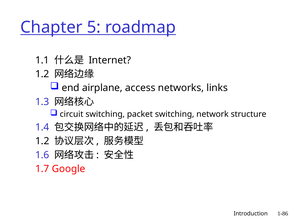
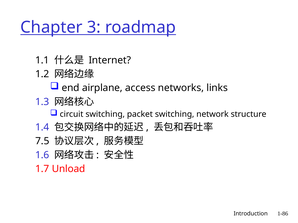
5: 5 -> 3
1.2 at (42, 141): 1.2 -> 7.5
Google: Google -> Unload
